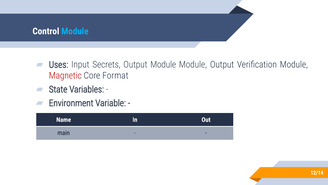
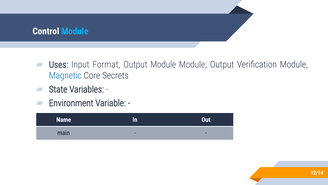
Secrets: Secrets -> Format
Magnetic colour: red -> blue
Format: Format -> Secrets
